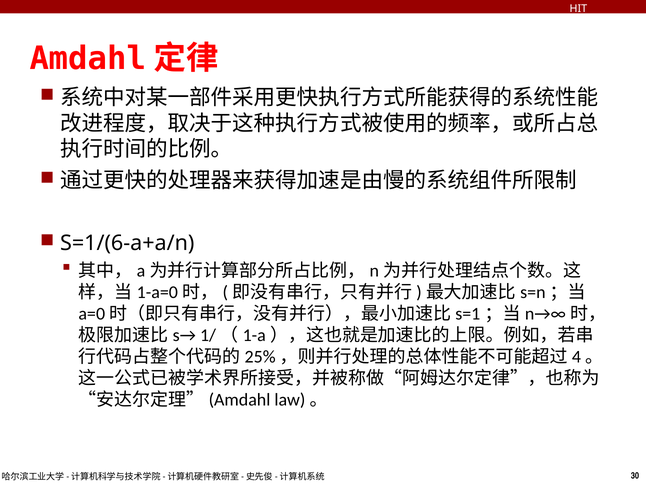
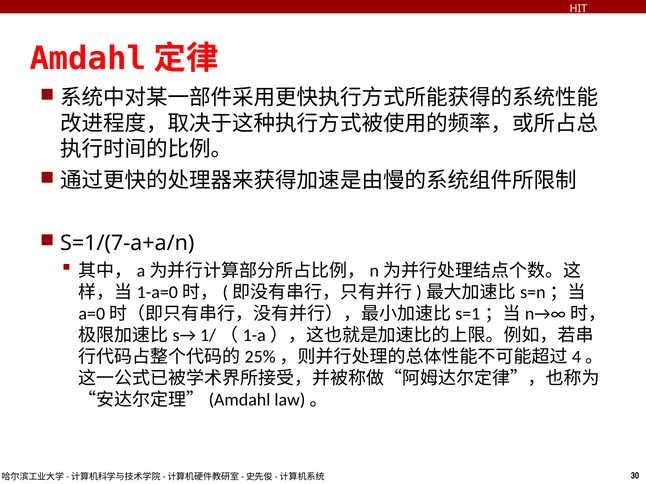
S=1/(6-a+a/n: S=1/(6-a+a/n -> S=1/(7-a+a/n
